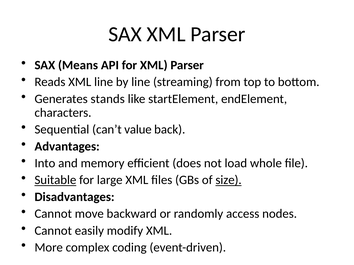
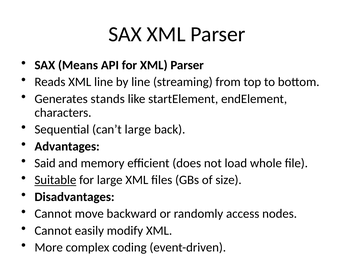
can’t value: value -> large
Into: Into -> Said
size underline: present -> none
